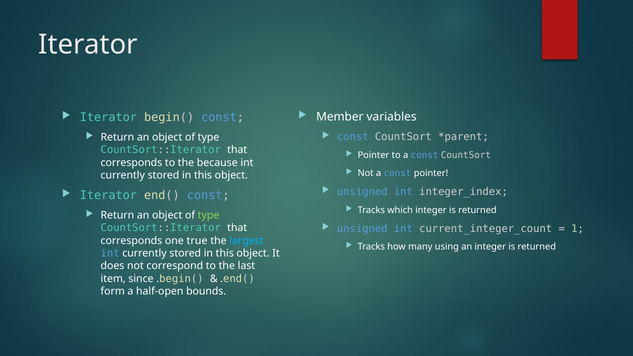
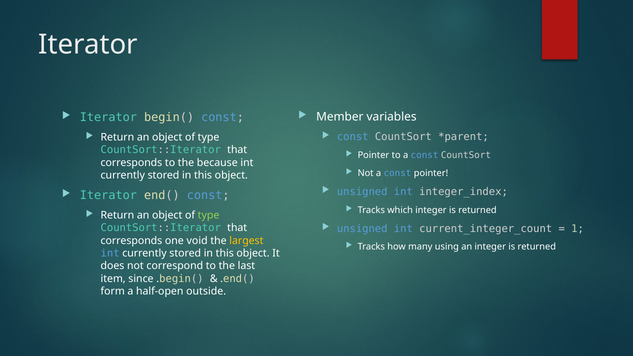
true: true -> void
largest colour: light blue -> yellow
bounds: bounds -> outside
